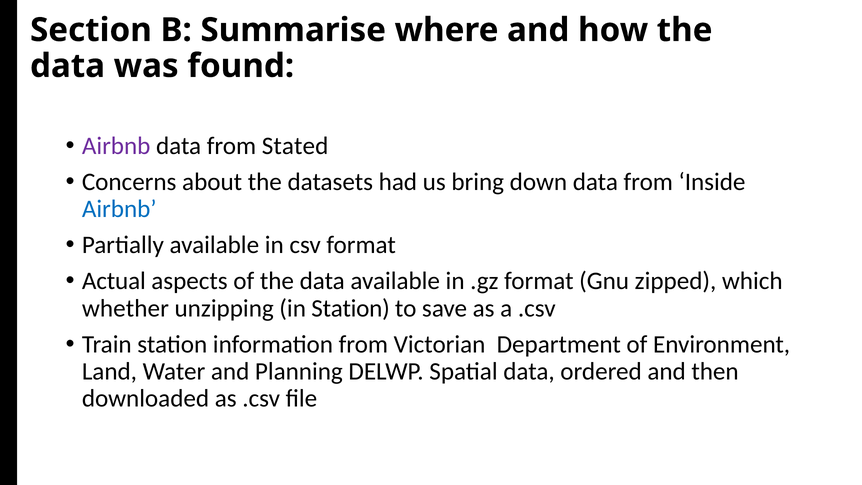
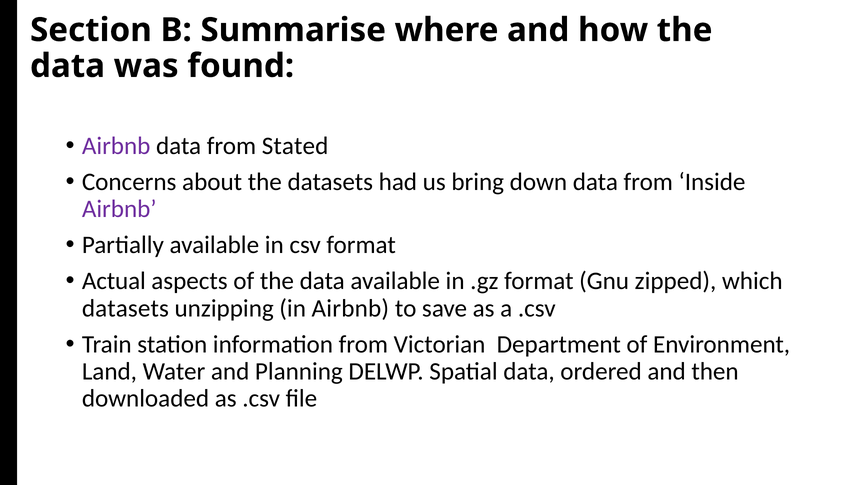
Airbnb at (119, 209) colour: blue -> purple
whether at (125, 308): whether -> datasets
in Station: Station -> Airbnb
